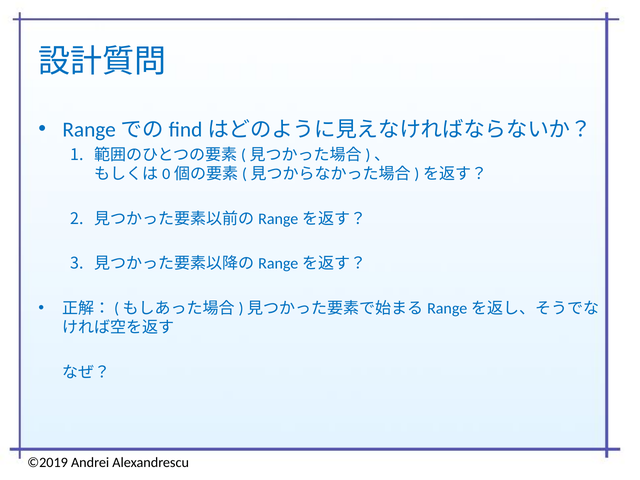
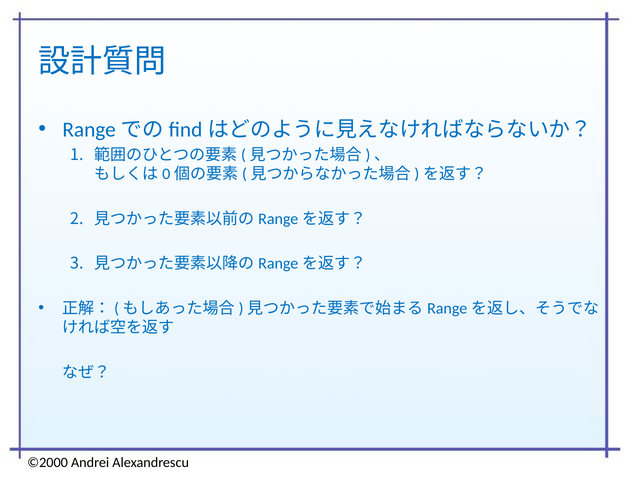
©2019: ©2019 -> ©2000
